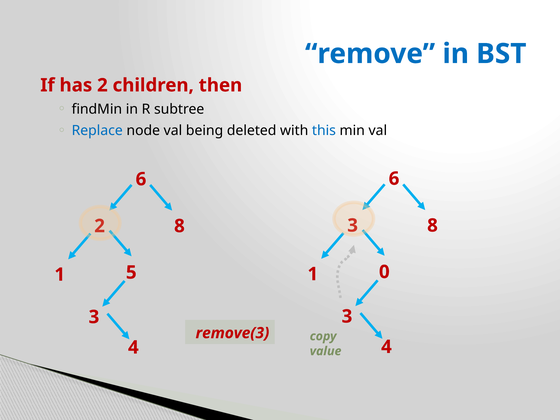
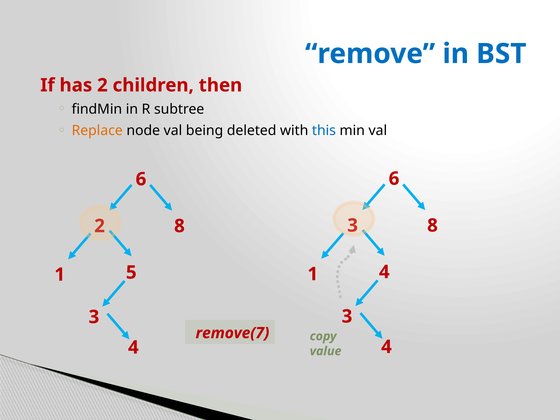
Replace colour: blue -> orange
1 0: 0 -> 4
remove(3: remove(3 -> remove(7
